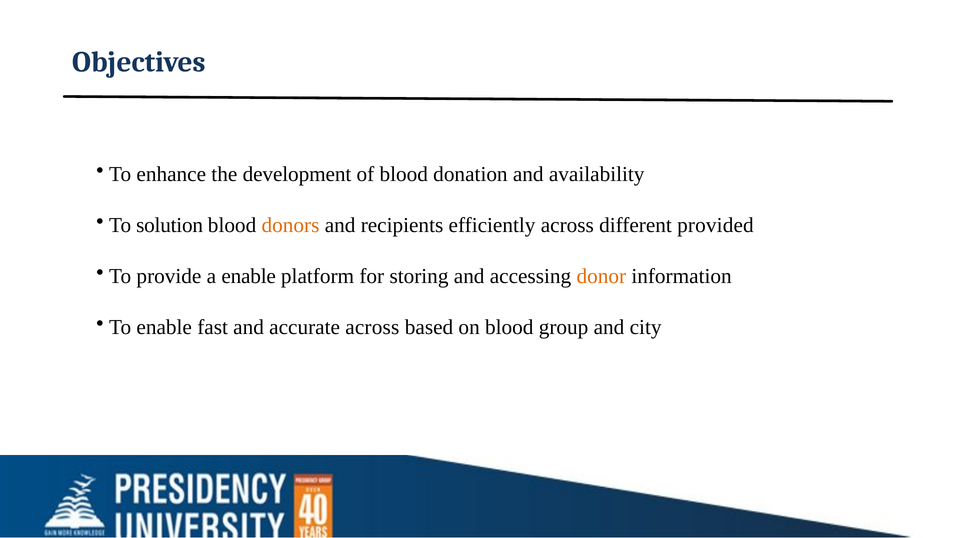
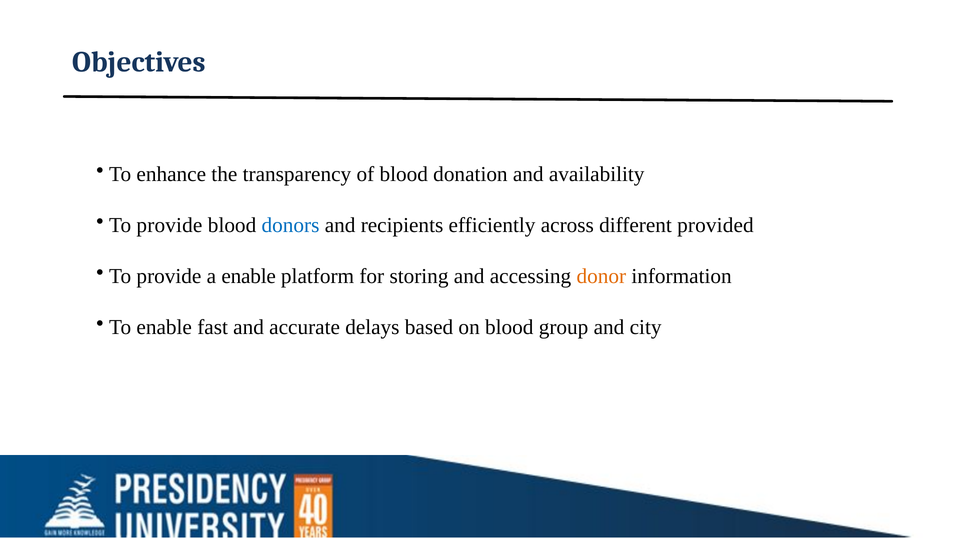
development: development -> transparency
solution at (170, 225): solution -> provide
donors colour: orange -> blue
accurate across: across -> delays
